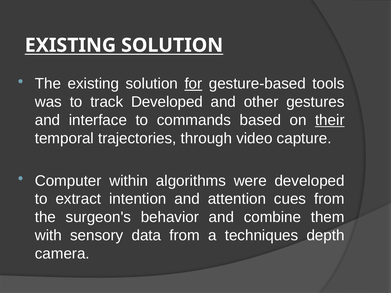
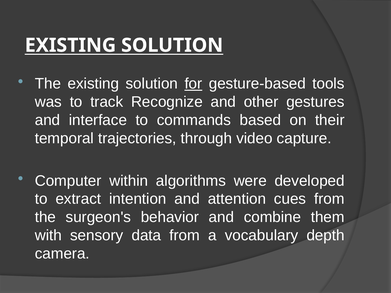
track Developed: Developed -> Recognize
their underline: present -> none
techniques: techniques -> vocabulary
